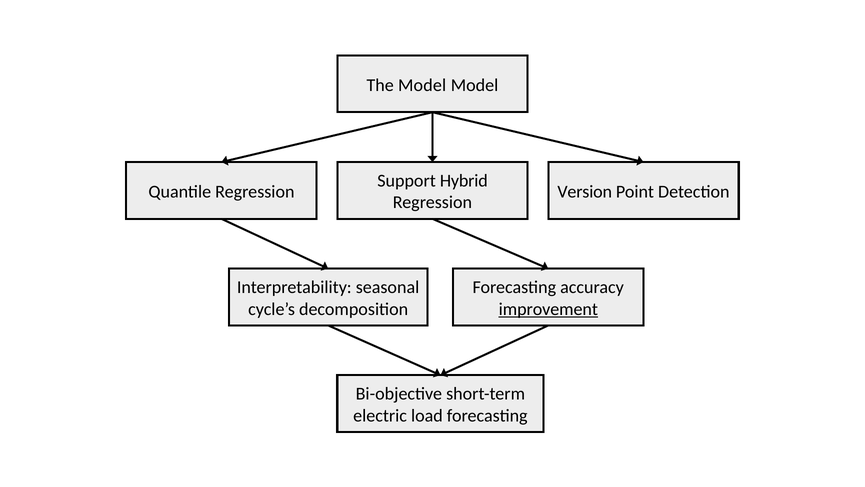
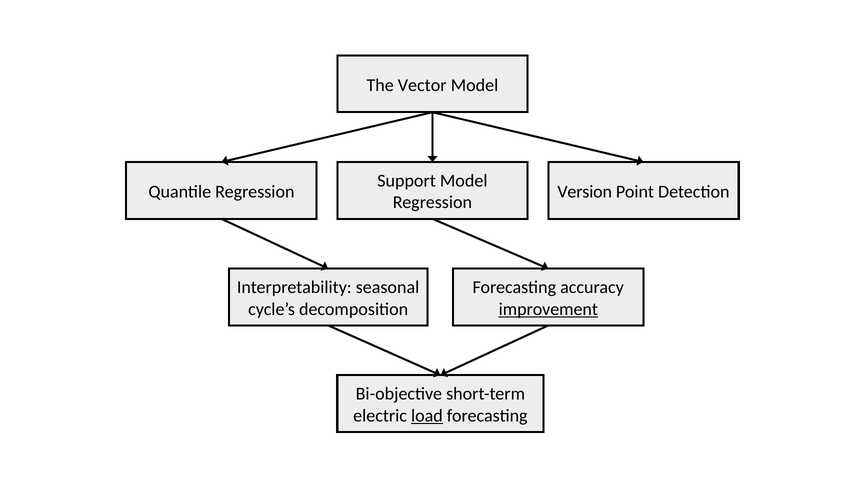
The Model: Model -> Vector
Support Hybrid: Hybrid -> Model
load underline: none -> present
